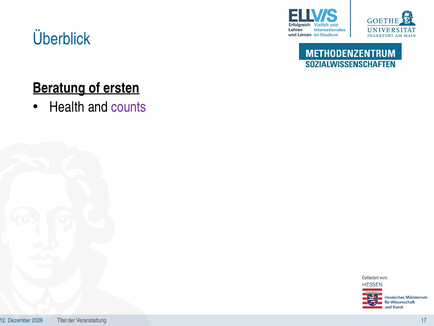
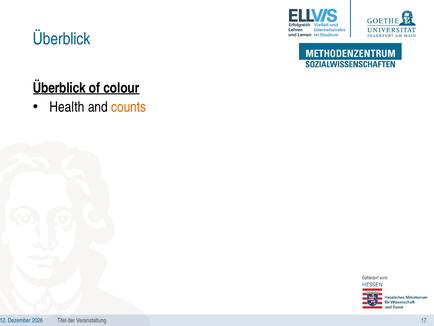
Beratung at (59, 88): Beratung -> Überblick
ersten: ersten -> colour
counts colour: purple -> orange
